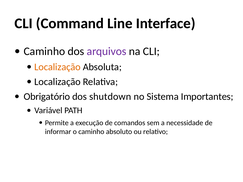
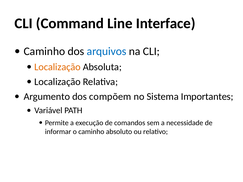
arquivos colour: purple -> blue
Obrigatório: Obrigatório -> Argumento
shutdown: shutdown -> compõem
